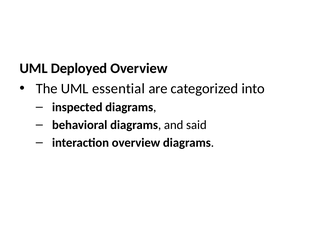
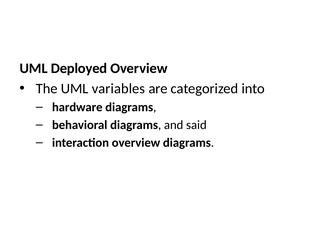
essential: essential -> variables
inspected: inspected -> hardware
